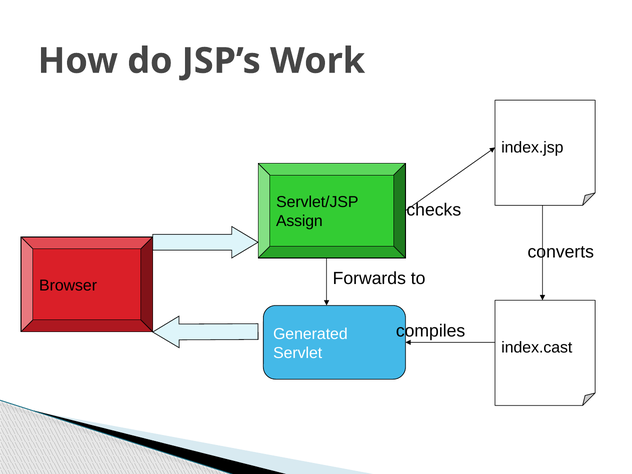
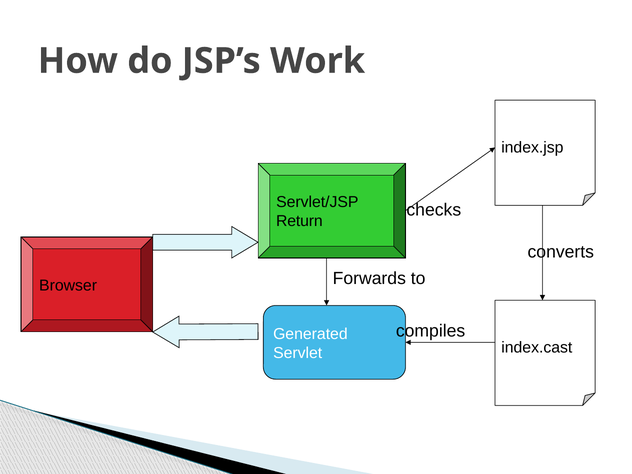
Assign: Assign -> Return
